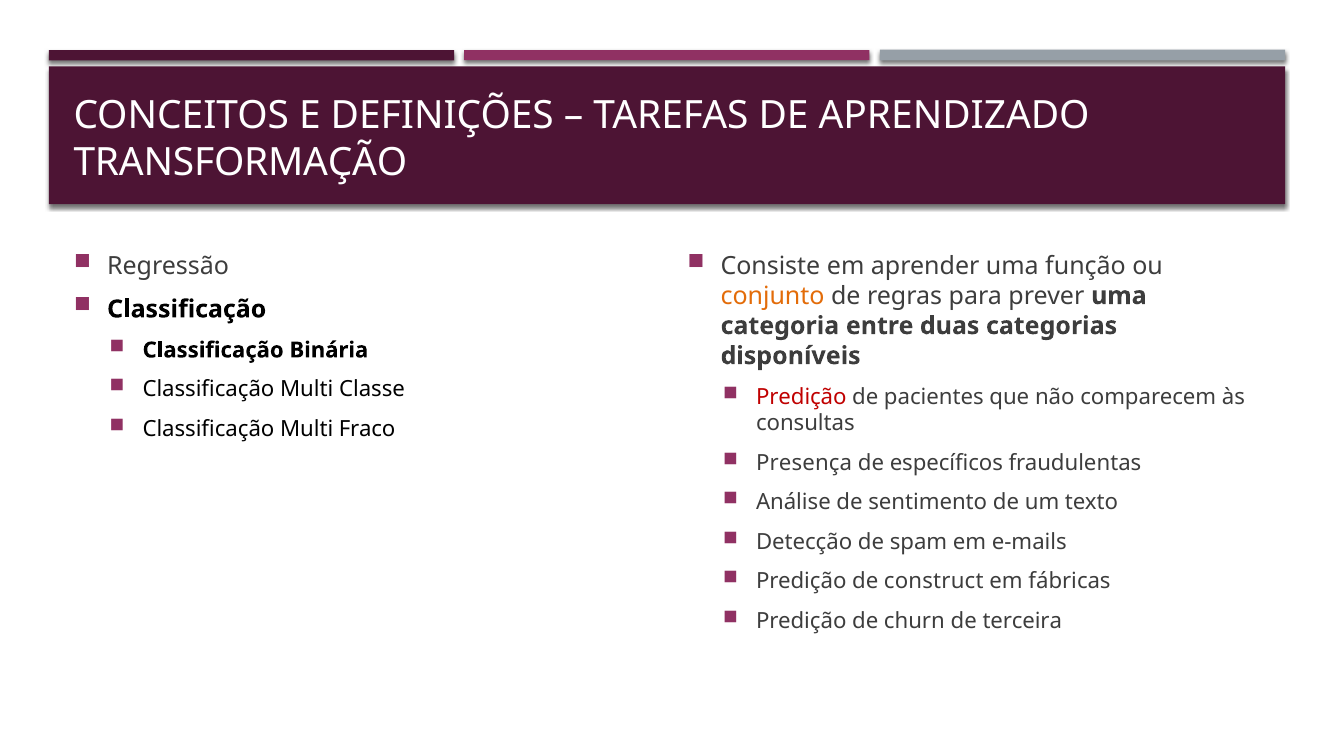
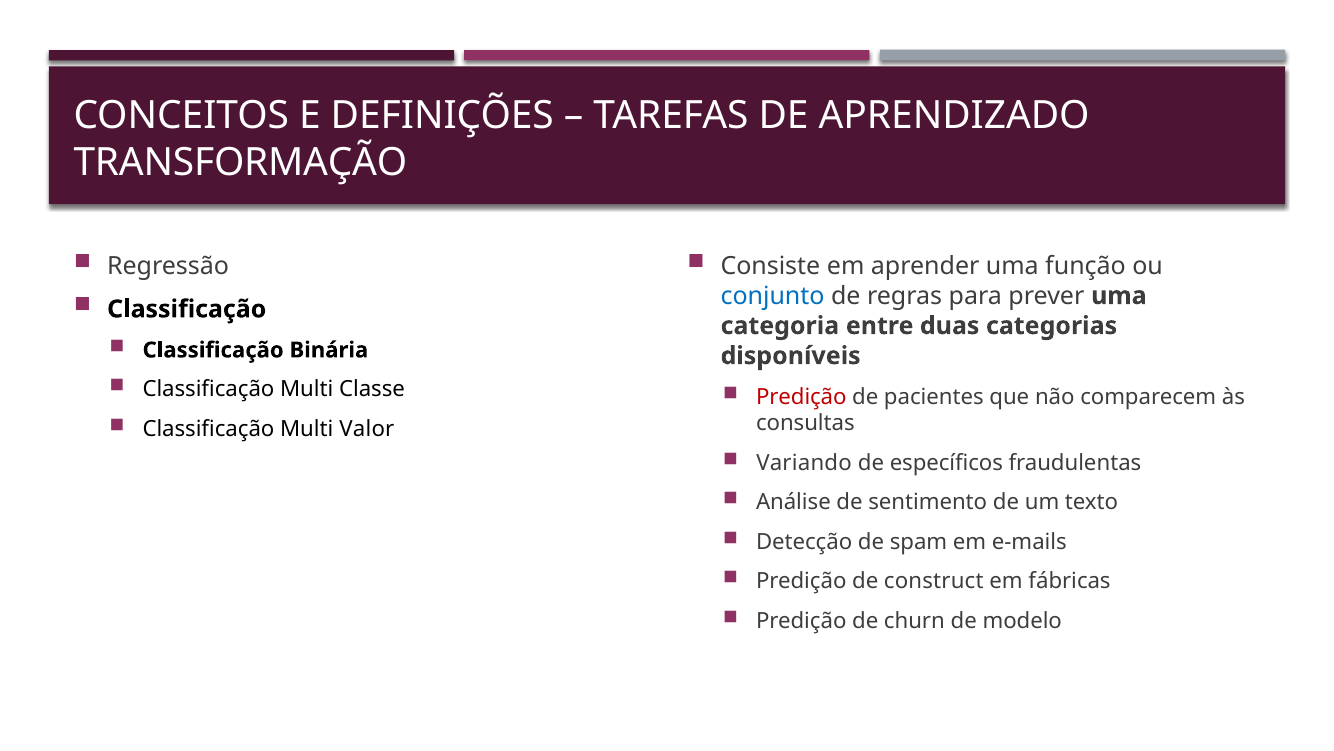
conjunto colour: orange -> blue
Fraco: Fraco -> Valor
Presença: Presença -> Variando
terceira: terceira -> modelo
